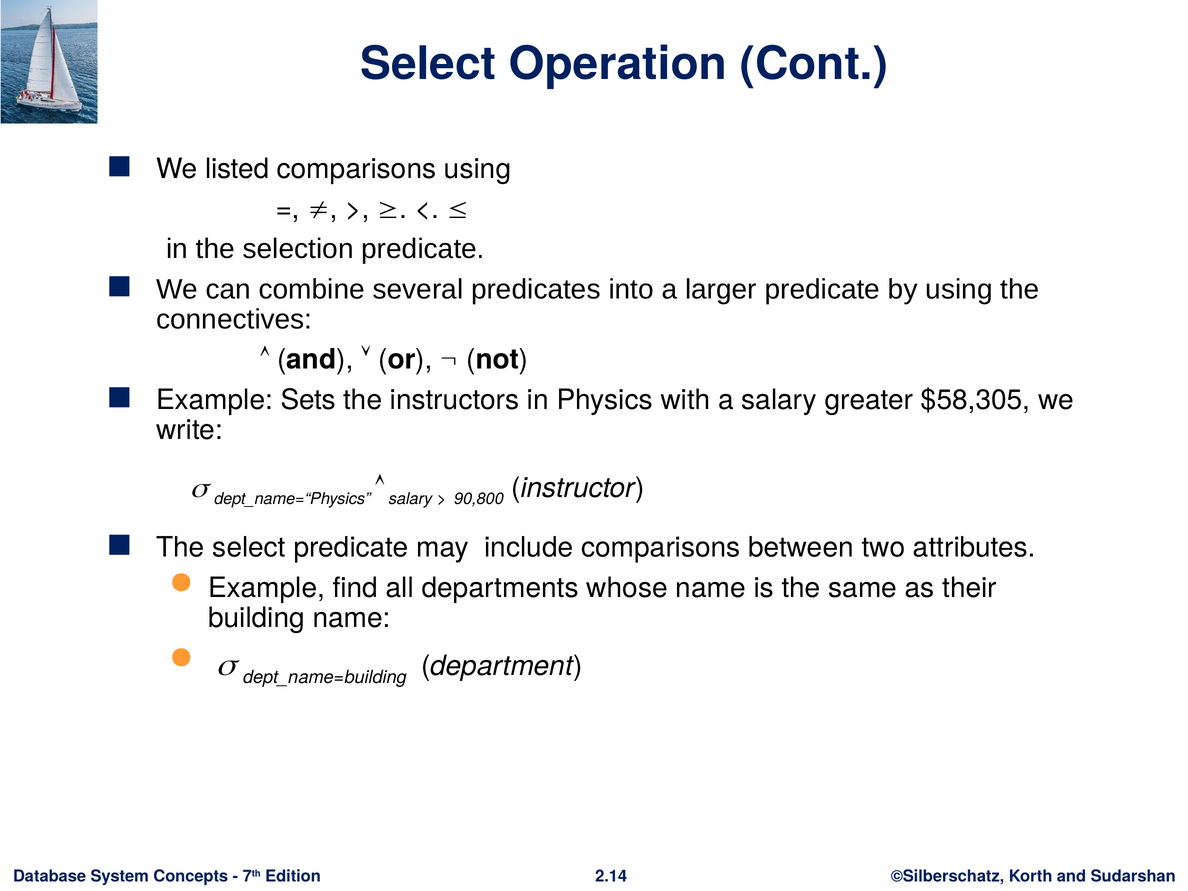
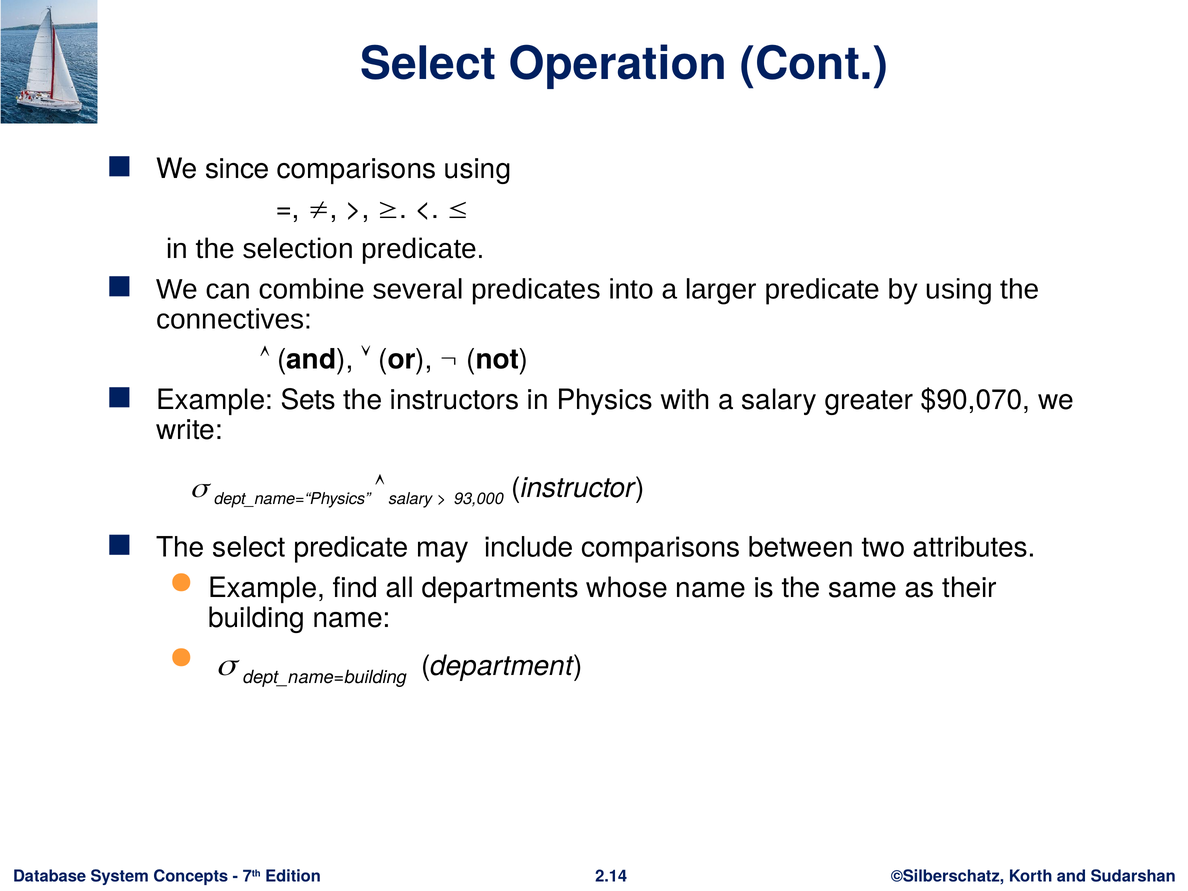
listed: listed -> since
$58,305: $58,305 -> $90,070
90,800: 90,800 -> 93,000
